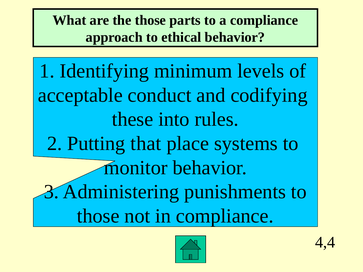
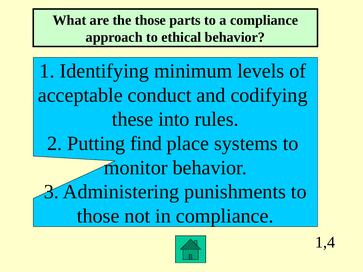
that: that -> find
4,4: 4,4 -> 1,4
